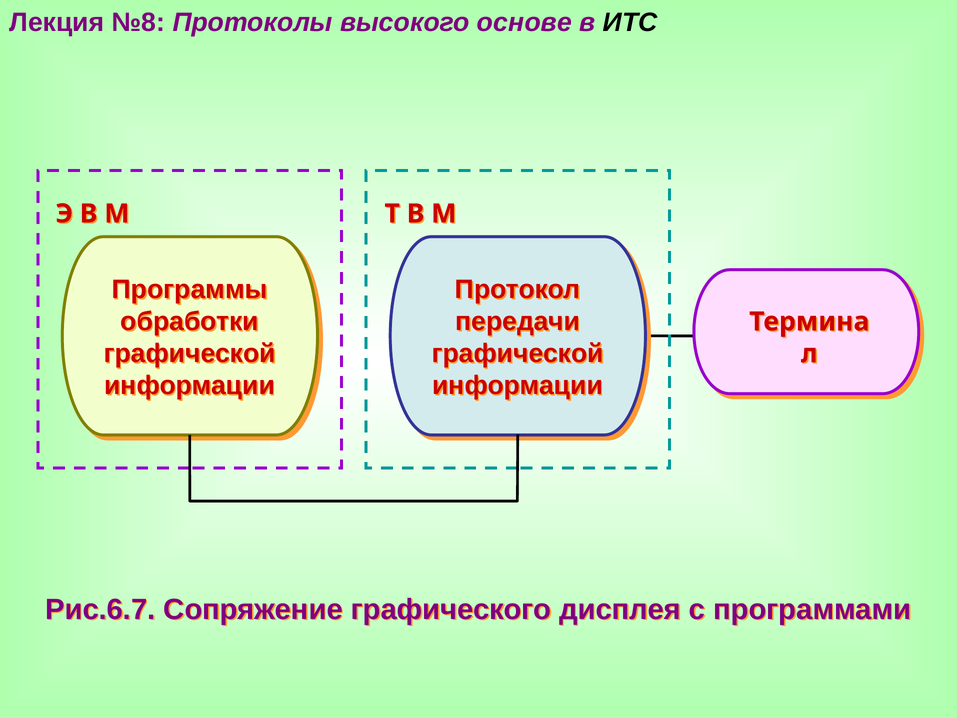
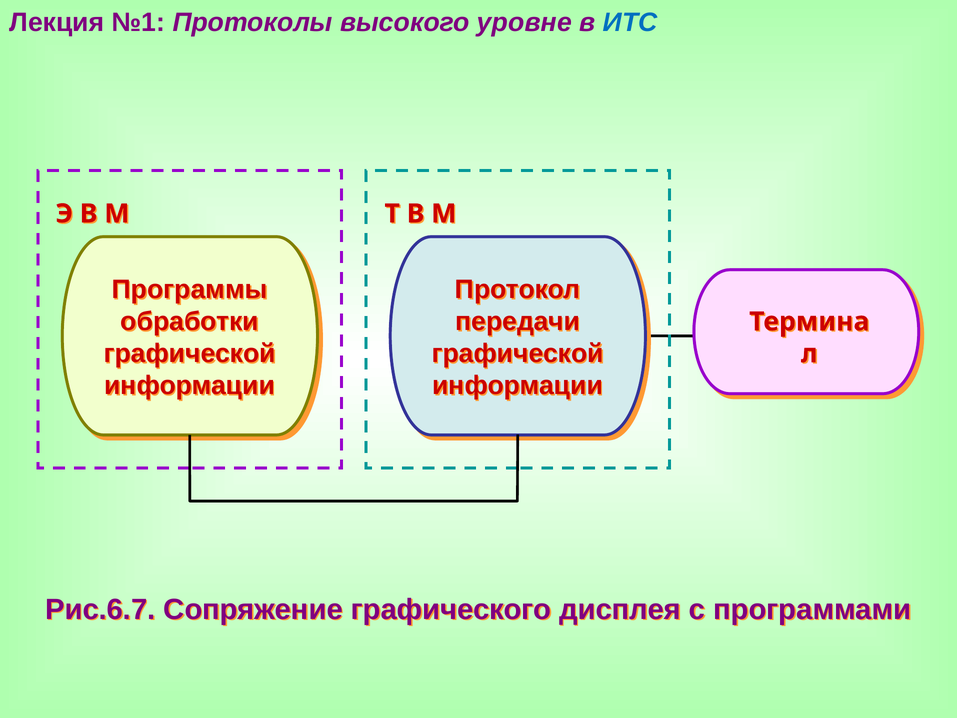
№8: №8 -> №1
основе: основе -> уровне
ИТС colour: black -> blue
